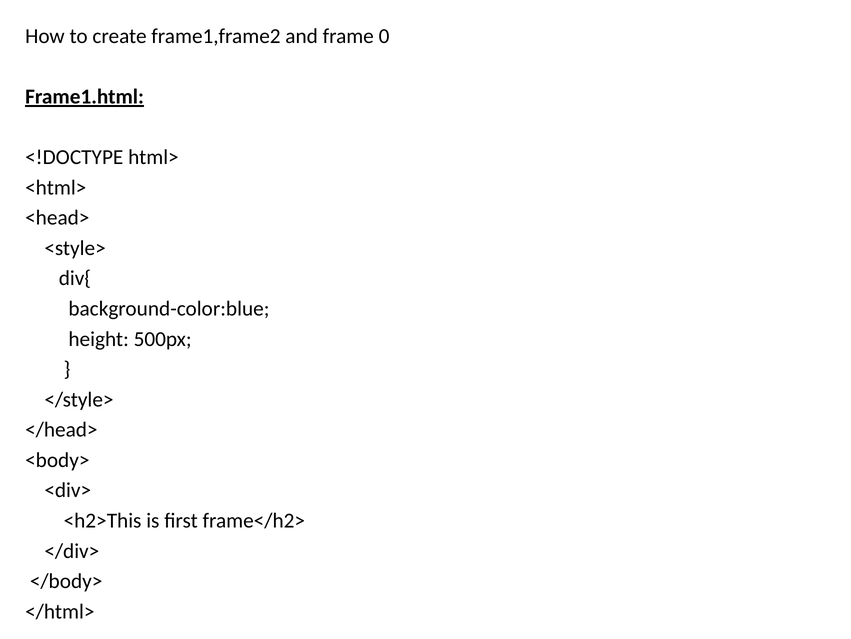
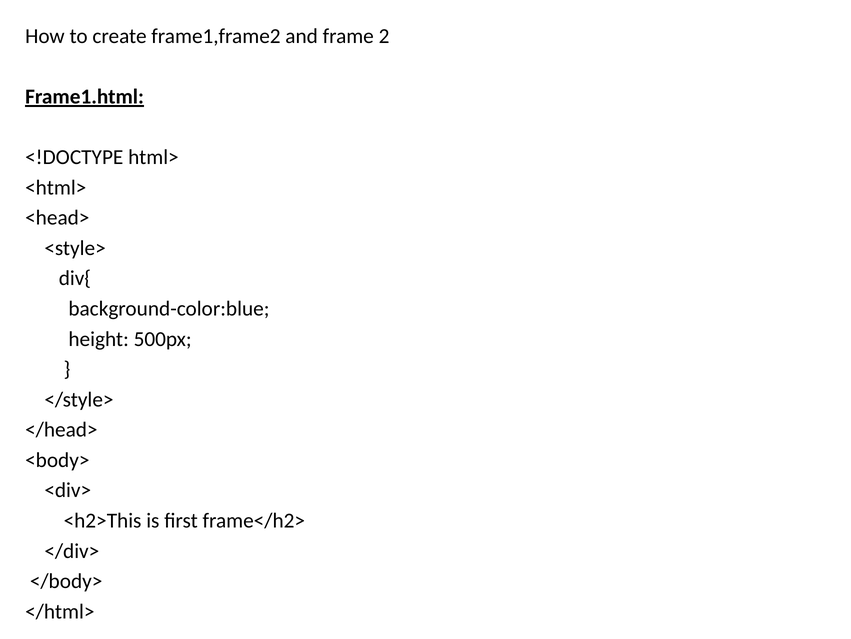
0: 0 -> 2
